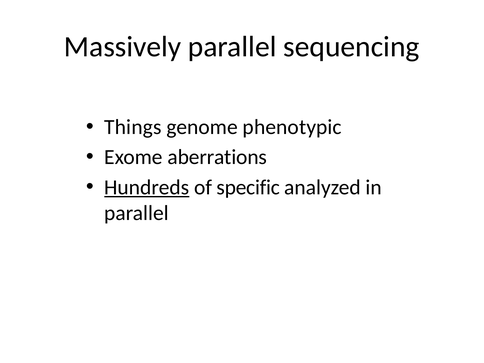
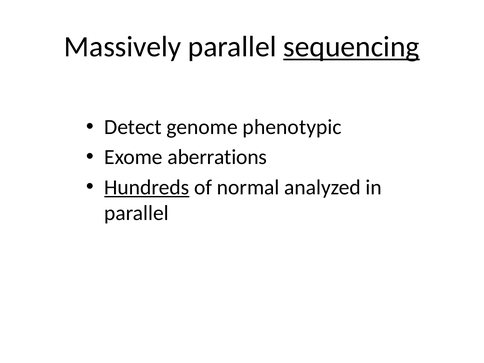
sequencing underline: none -> present
Things: Things -> Detect
specific: specific -> normal
